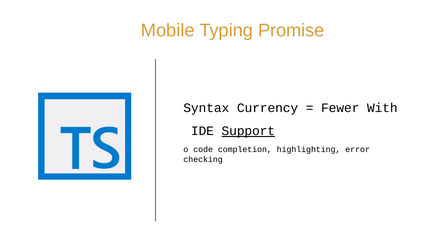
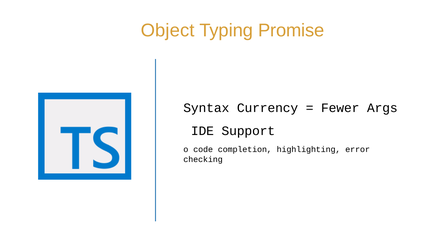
Mobile: Mobile -> Object
With: With -> Args
Support underline: present -> none
